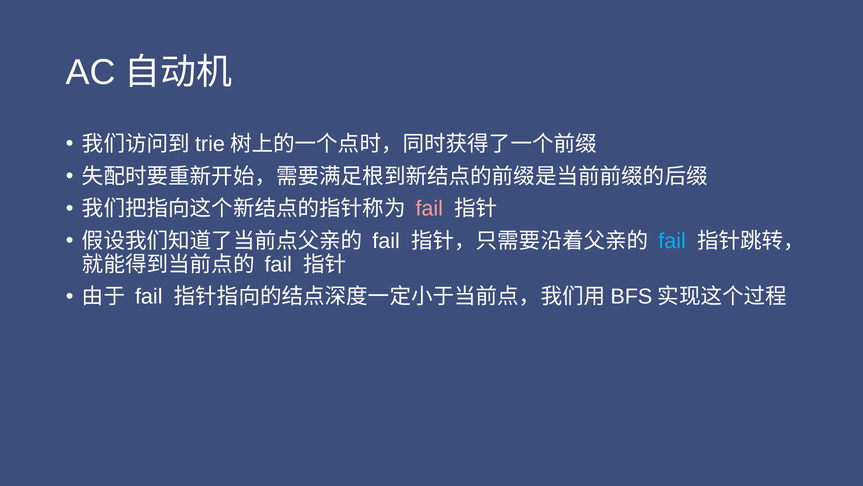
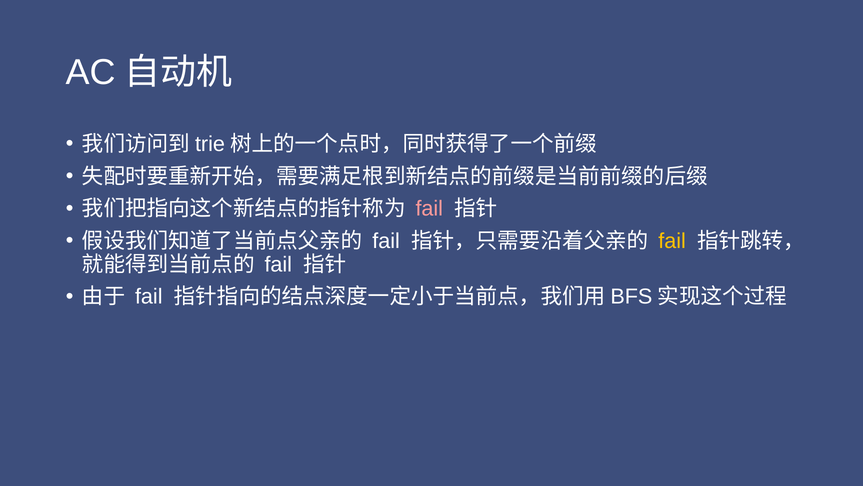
fail at (672, 241) colour: light blue -> yellow
